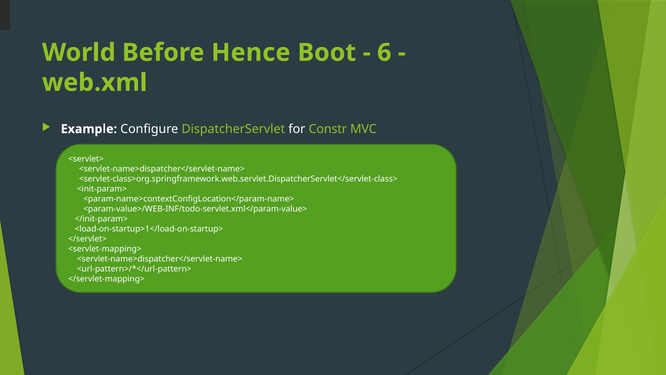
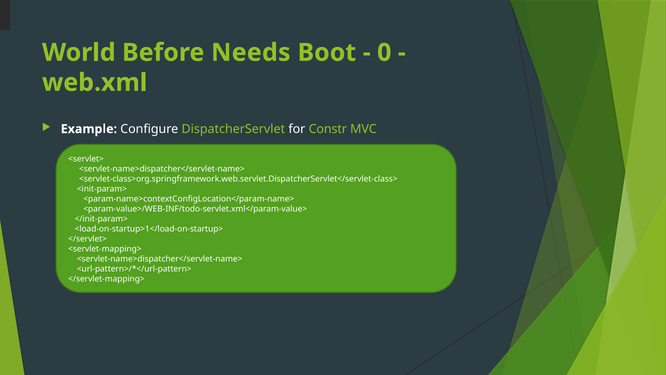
Hence: Hence -> Needs
6: 6 -> 0
